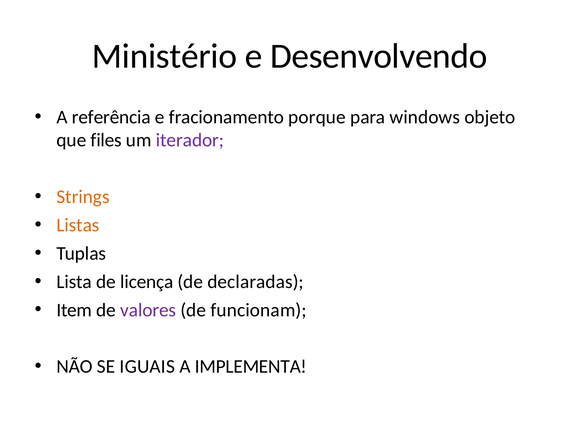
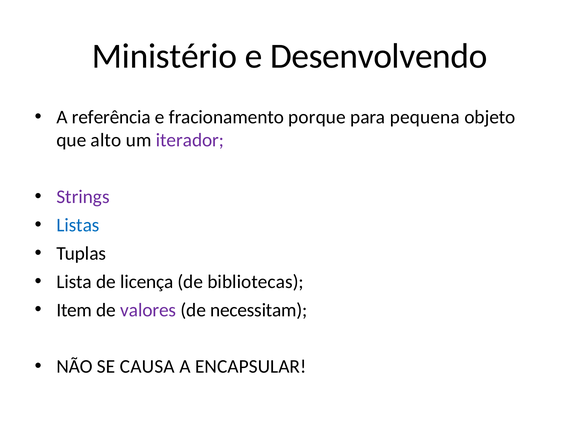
windows: windows -> pequena
files: files -> alto
Strings colour: orange -> purple
Listas colour: orange -> blue
declaradas: declaradas -> bibliotecas
funcionam: funcionam -> necessitam
IGUAIS: IGUAIS -> CAUSA
IMPLEMENTA: IMPLEMENTA -> ENCAPSULAR
